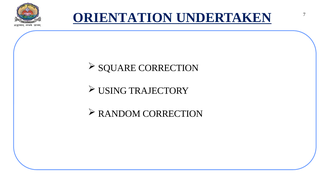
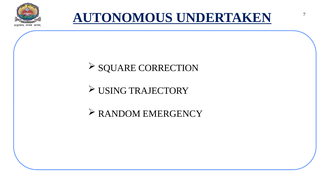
ORIENTATION: ORIENTATION -> AUTONOMOUS
RANDOM CORRECTION: CORRECTION -> EMERGENCY
